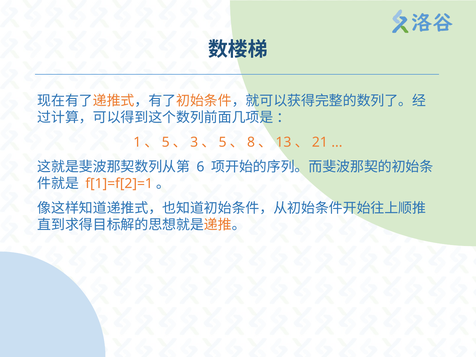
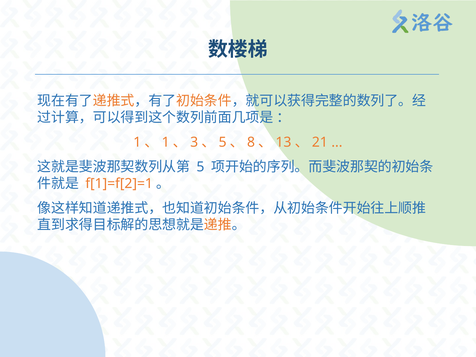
5 at (166, 142): 5 -> 1
6 at (200, 167): 6 -> 5
